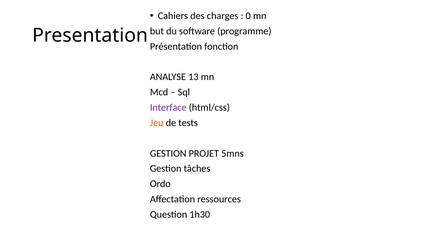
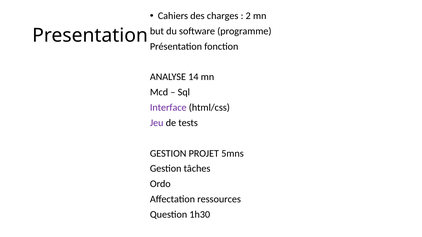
0: 0 -> 2
13: 13 -> 14
Jeu colour: orange -> purple
